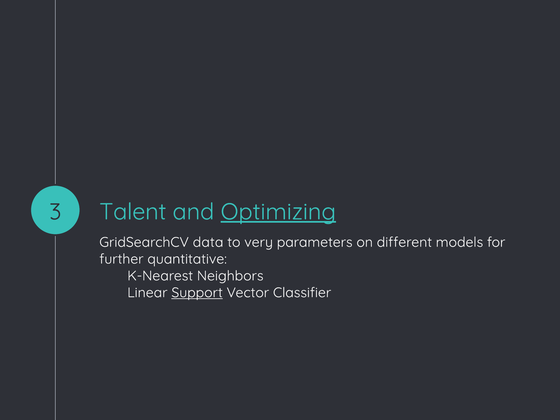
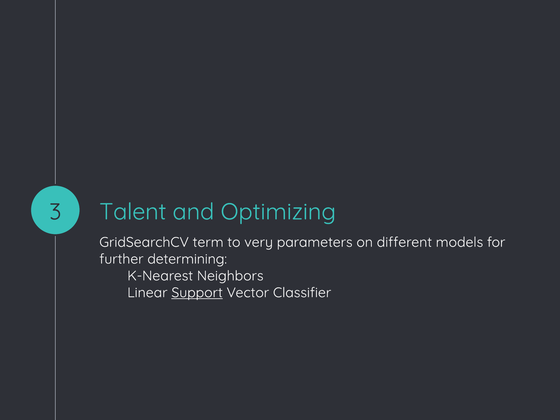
Optimizing underline: present -> none
data: data -> term
quantitative: quantitative -> determining
